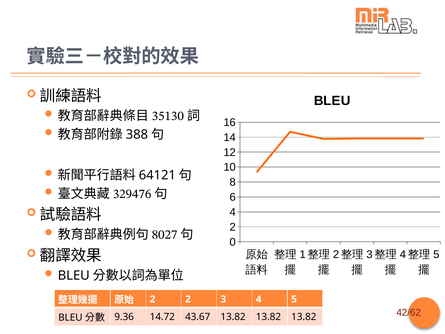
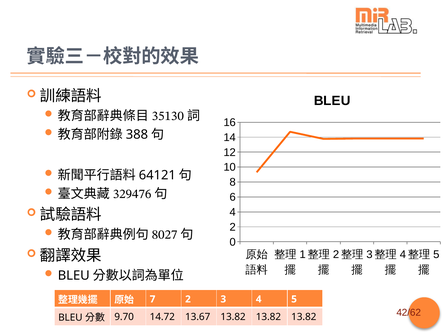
2 at (153, 299): 2 -> 7
9.36: 9.36 -> 9.70
43.67: 43.67 -> 13.67
